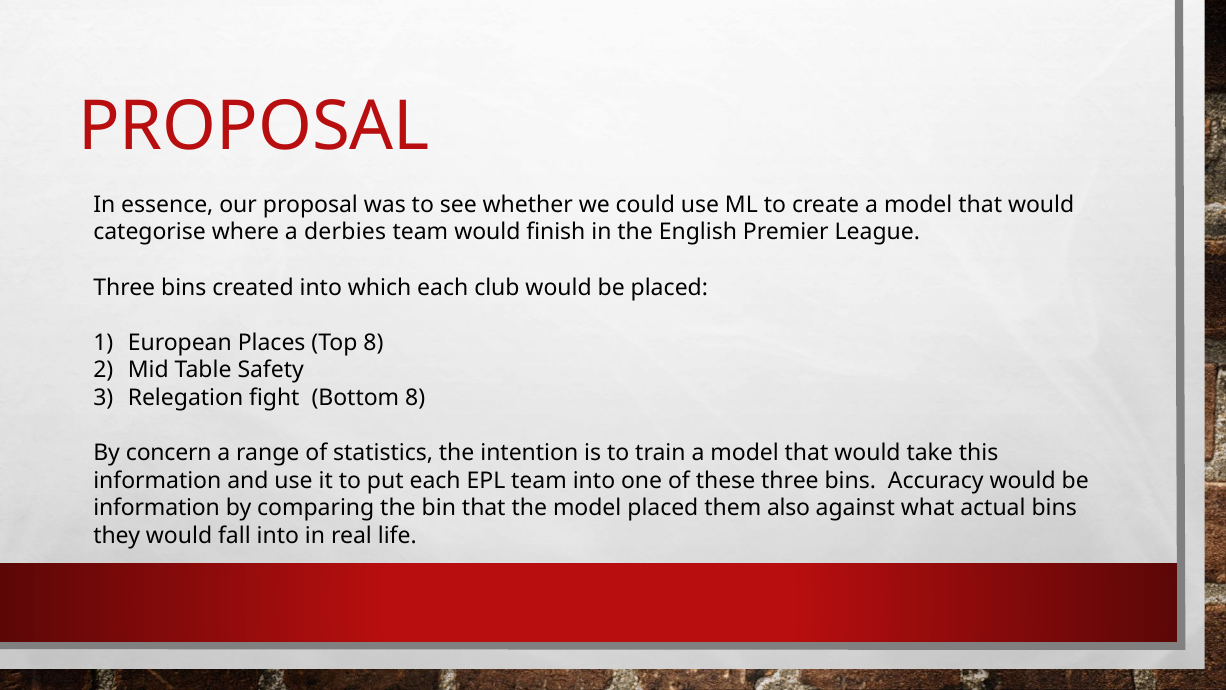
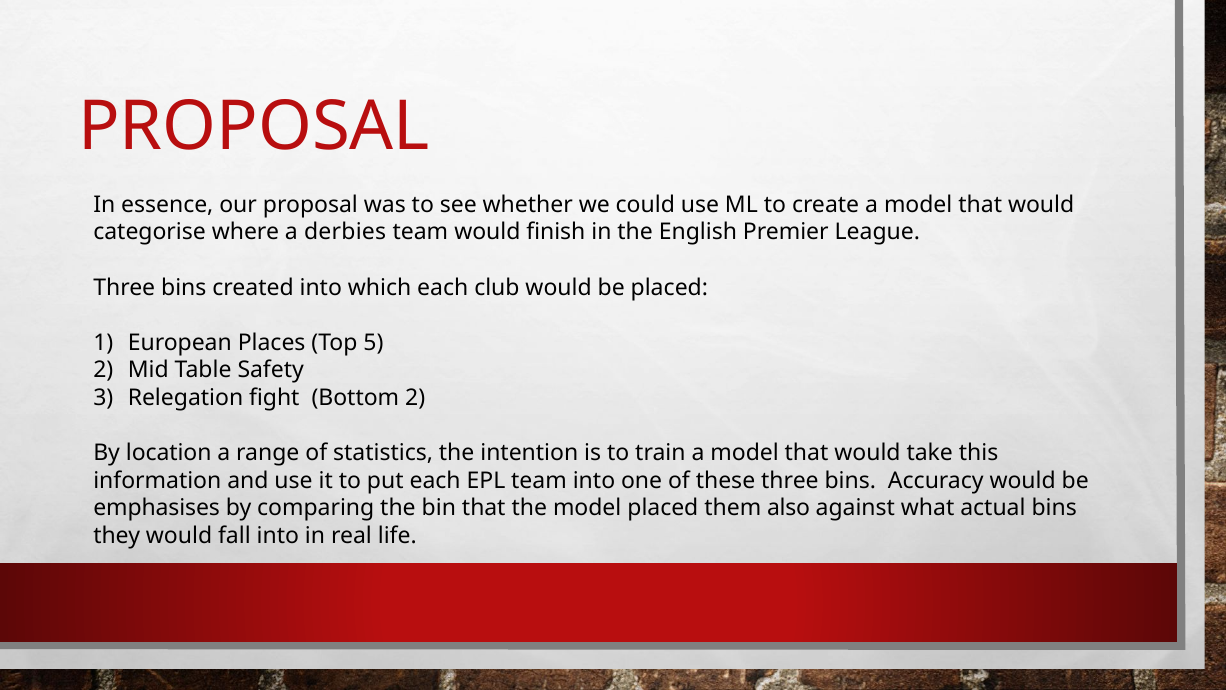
Top 8: 8 -> 5
Bottom 8: 8 -> 2
concern: concern -> location
information at (157, 508): information -> emphasises
